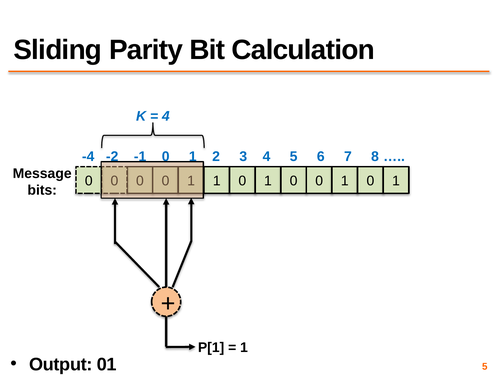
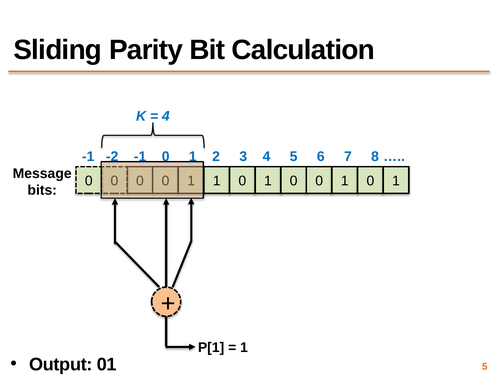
-4 at (88, 156): -4 -> -1
